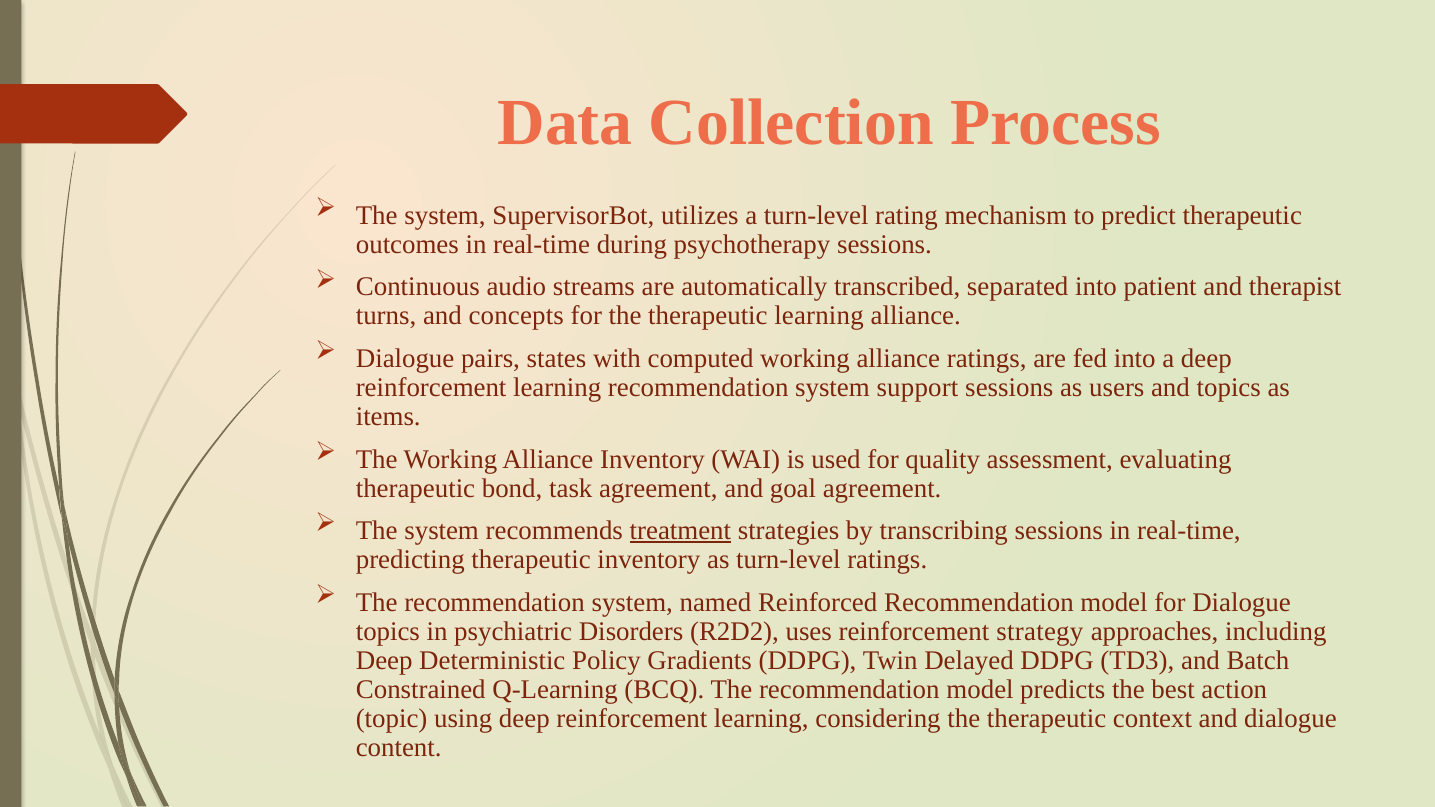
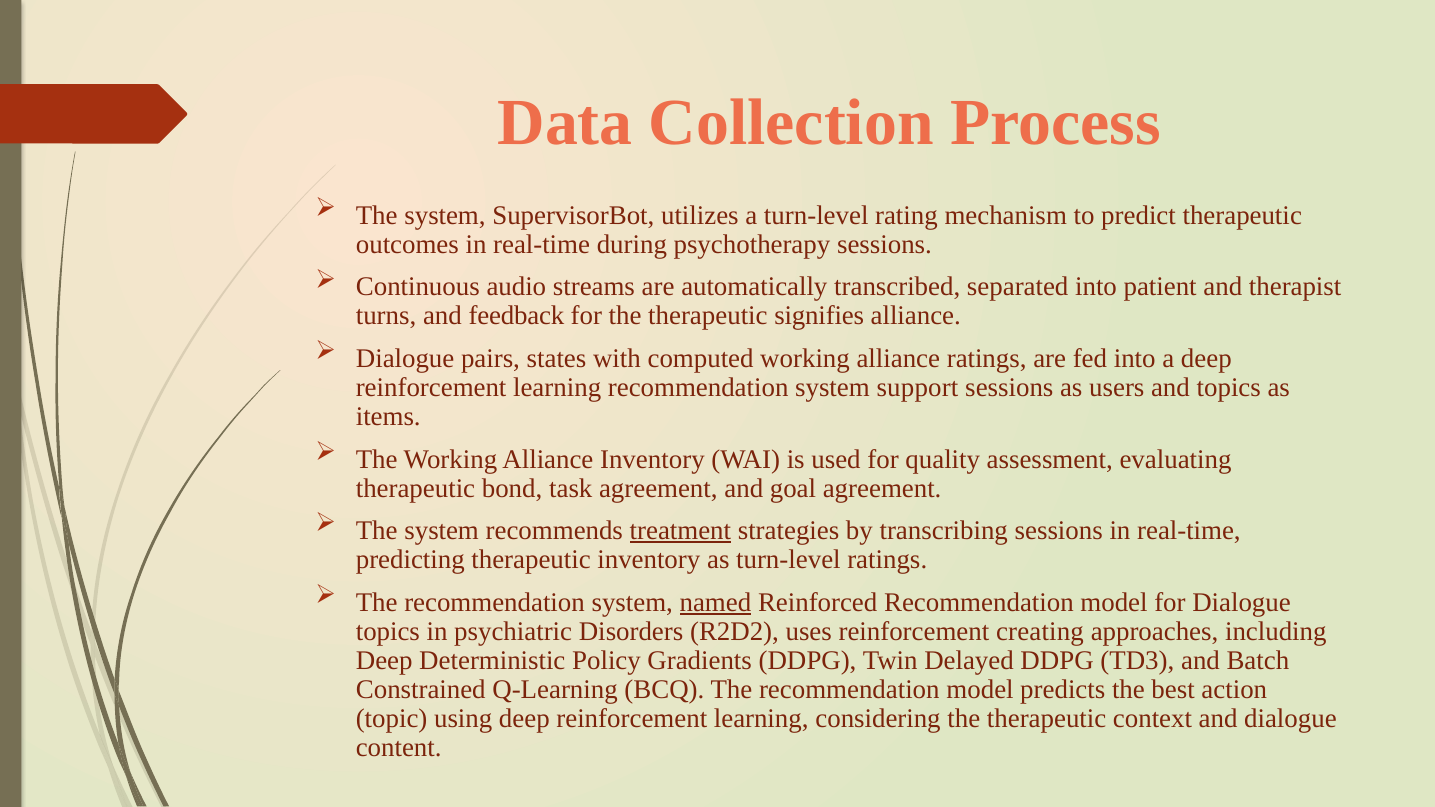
concepts: concepts -> feedback
therapeutic learning: learning -> signifies
named underline: none -> present
strategy: strategy -> creating
